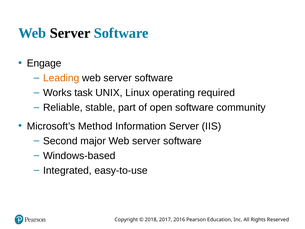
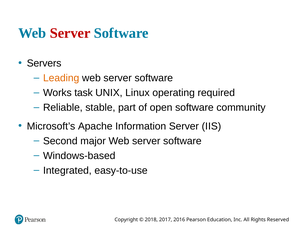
Server at (70, 33) colour: black -> red
Engage: Engage -> Servers
Method: Method -> Apache
